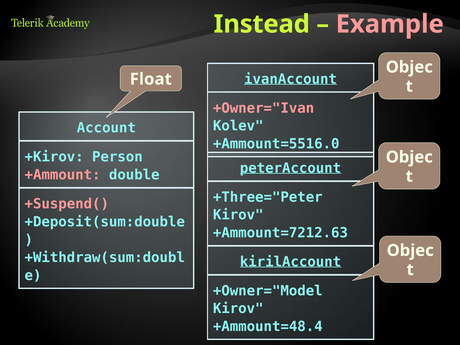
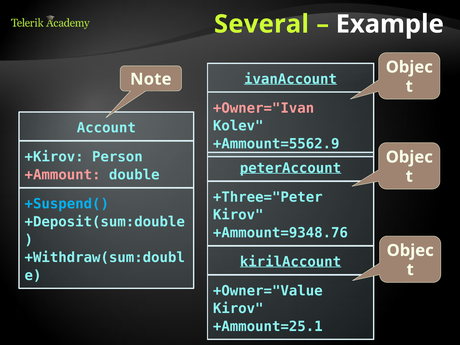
Instead: Instead -> Several
Example colour: pink -> white
Float: Float -> Note
+Ammount=5516.0: +Ammount=5516.0 -> +Ammount=5562.9
+Suspend( colour: pink -> light blue
+Ammount=7212.63: +Ammount=7212.63 -> +Ammount=9348.76
+Owner="Model: +Owner="Model -> +Owner="Value
+Ammount=48.4: +Ammount=48.4 -> +Ammount=25.1
